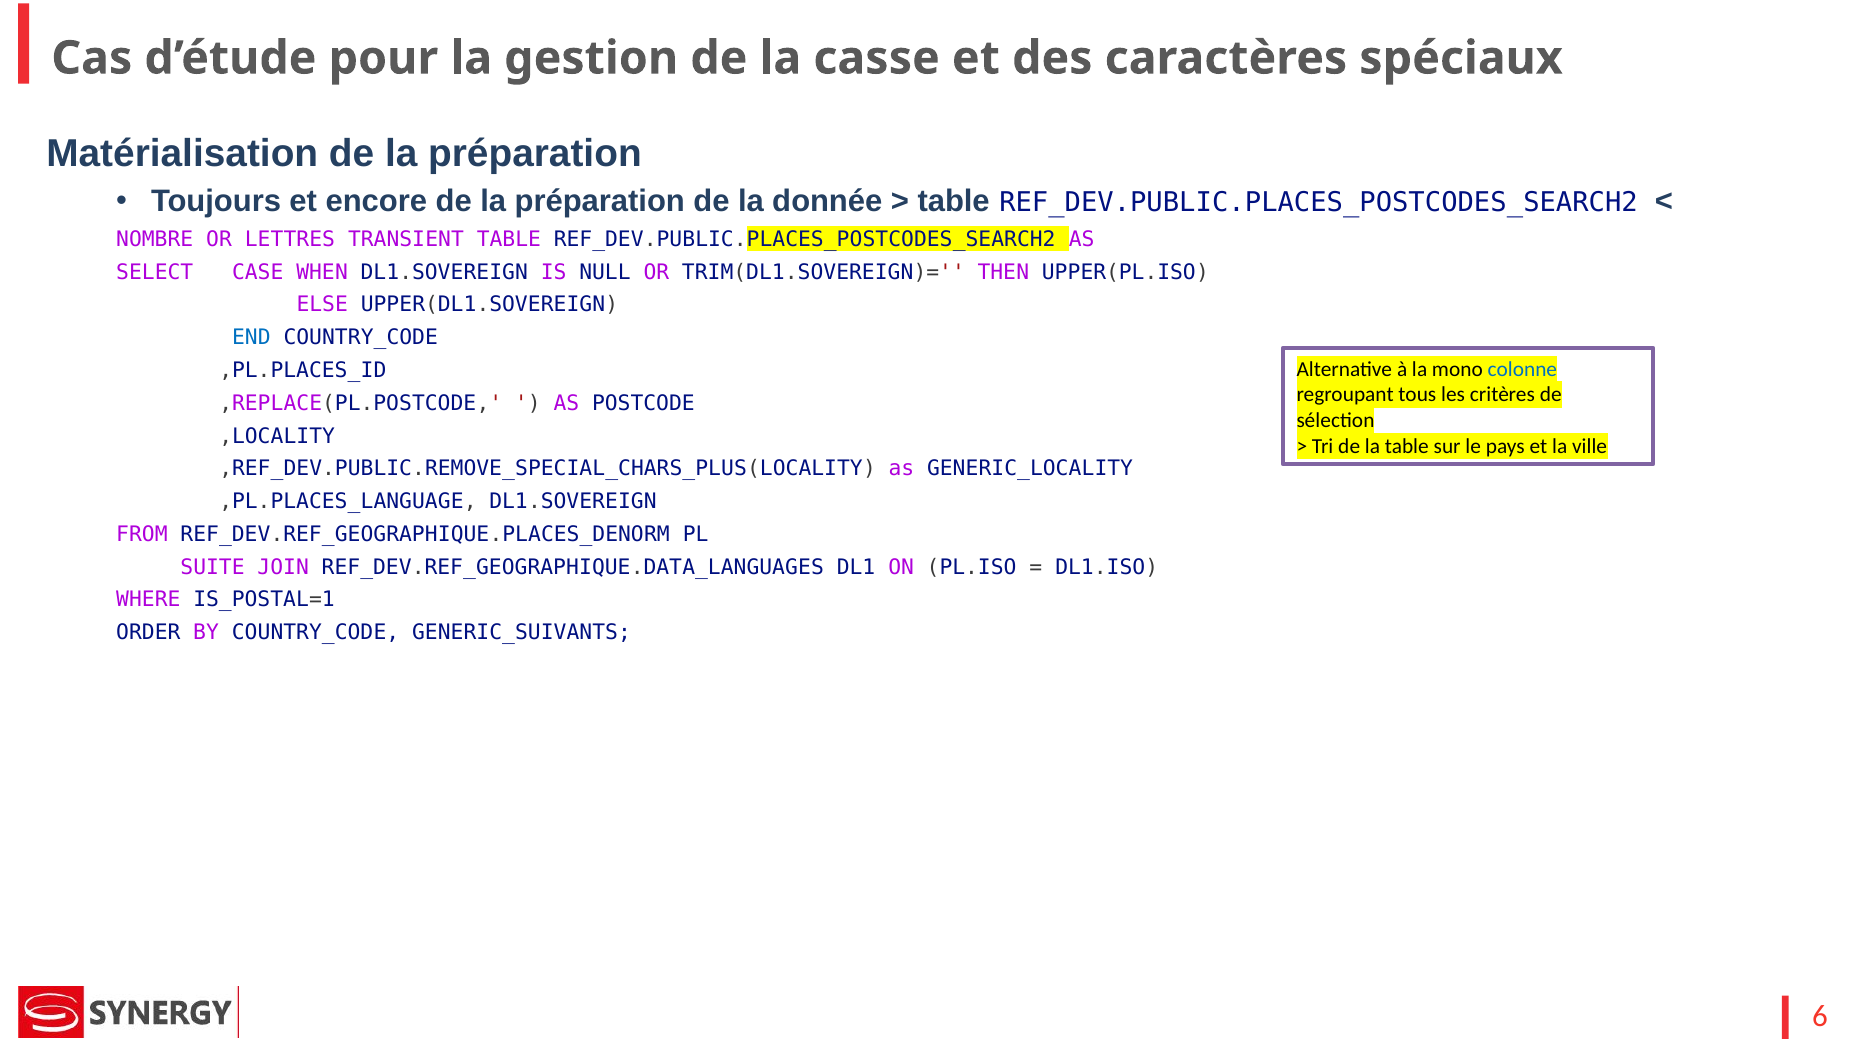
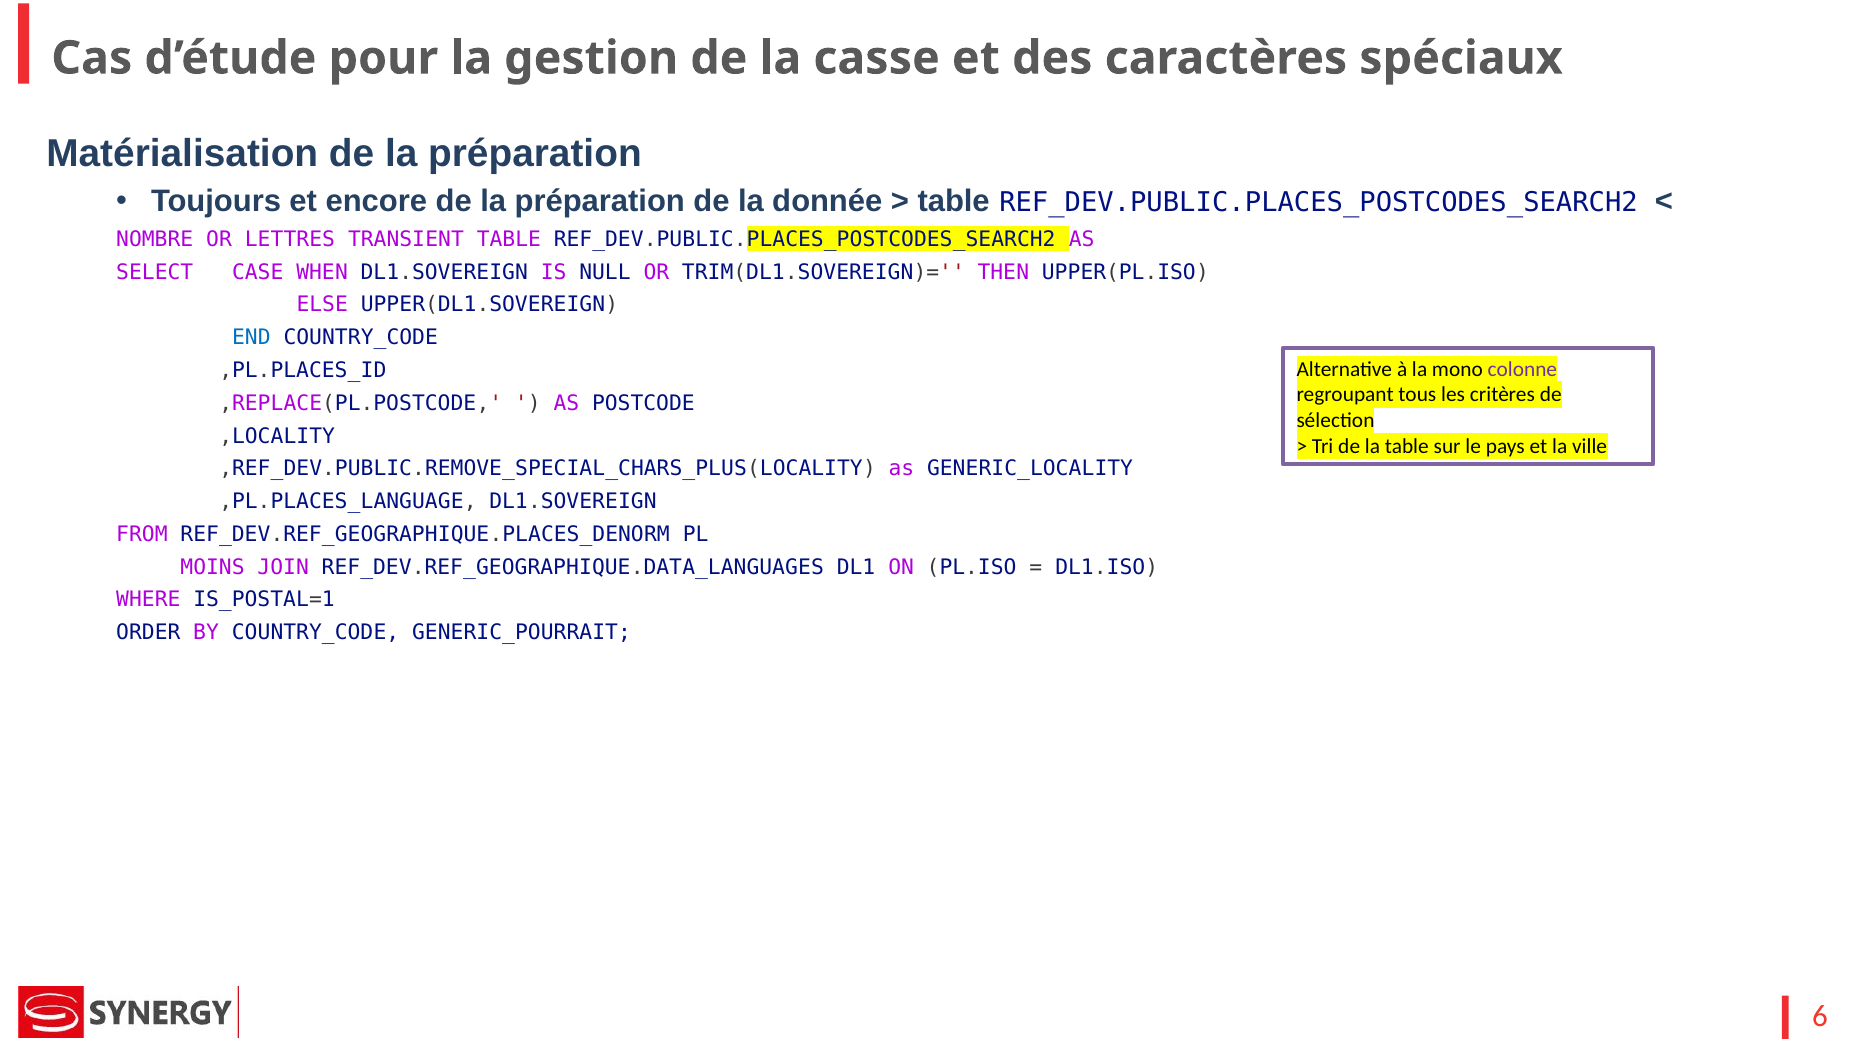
colonne colour: blue -> purple
SUITE: SUITE -> MOINS
GENERIC_SUIVANTS: GENERIC_SUIVANTS -> GENERIC_POURRAIT
